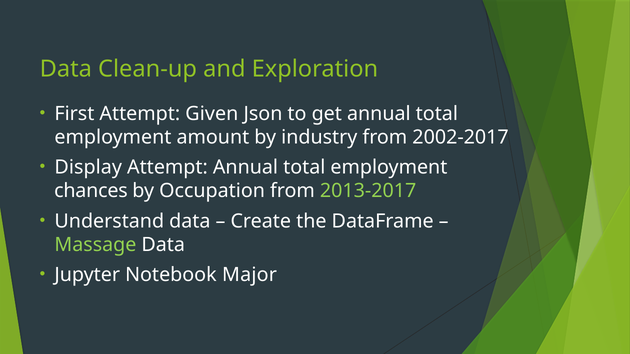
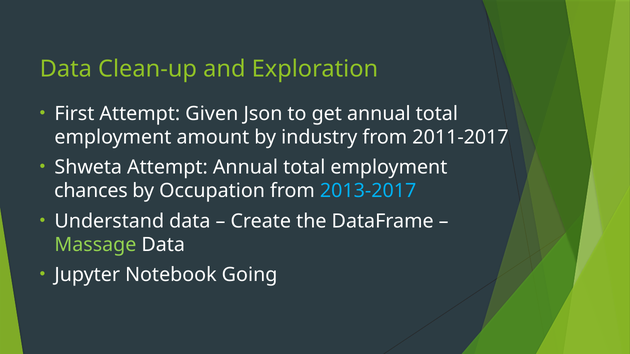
2002-2017: 2002-2017 -> 2011-2017
Display: Display -> Shweta
2013-2017 colour: light green -> light blue
Major: Major -> Going
